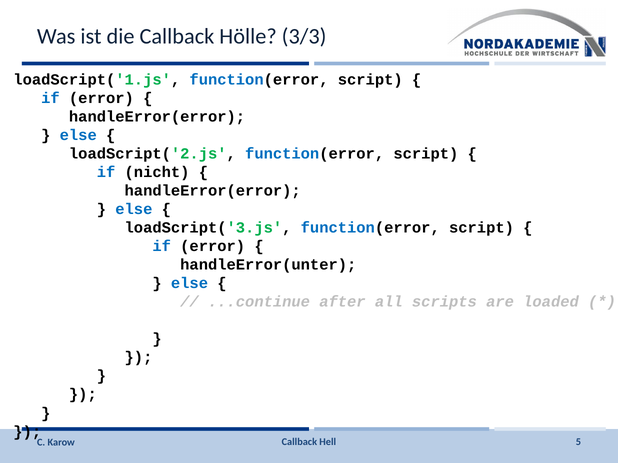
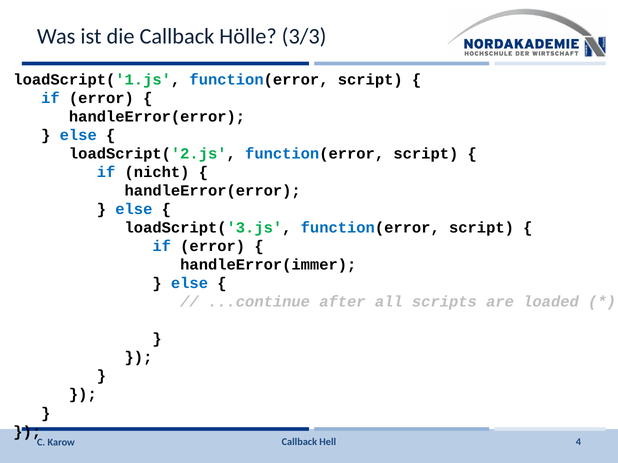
handleError(unter: handleError(unter -> handleError(immer
5: 5 -> 4
